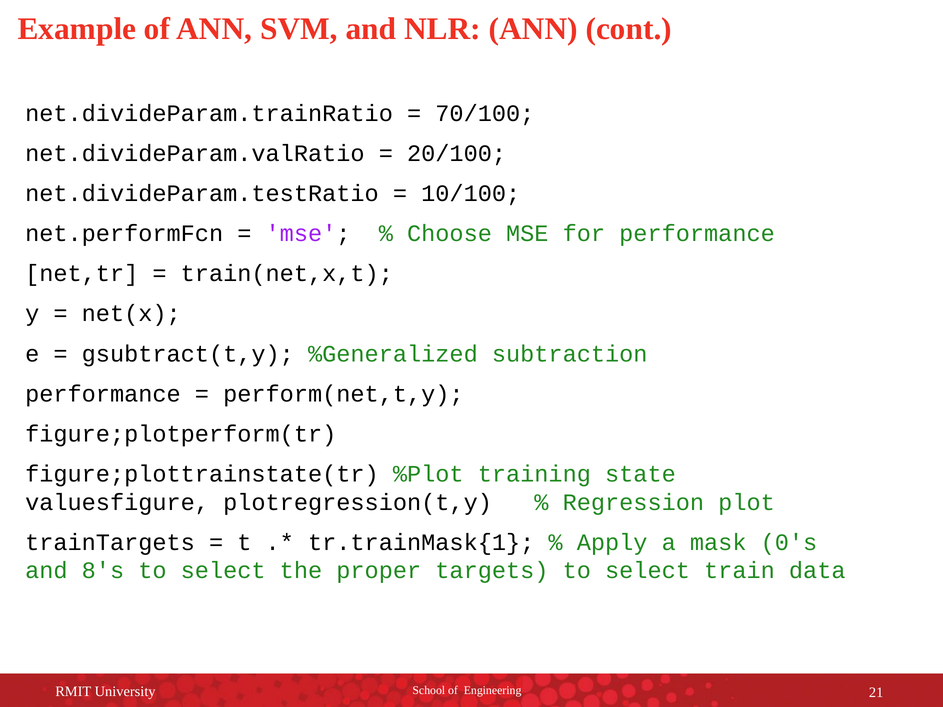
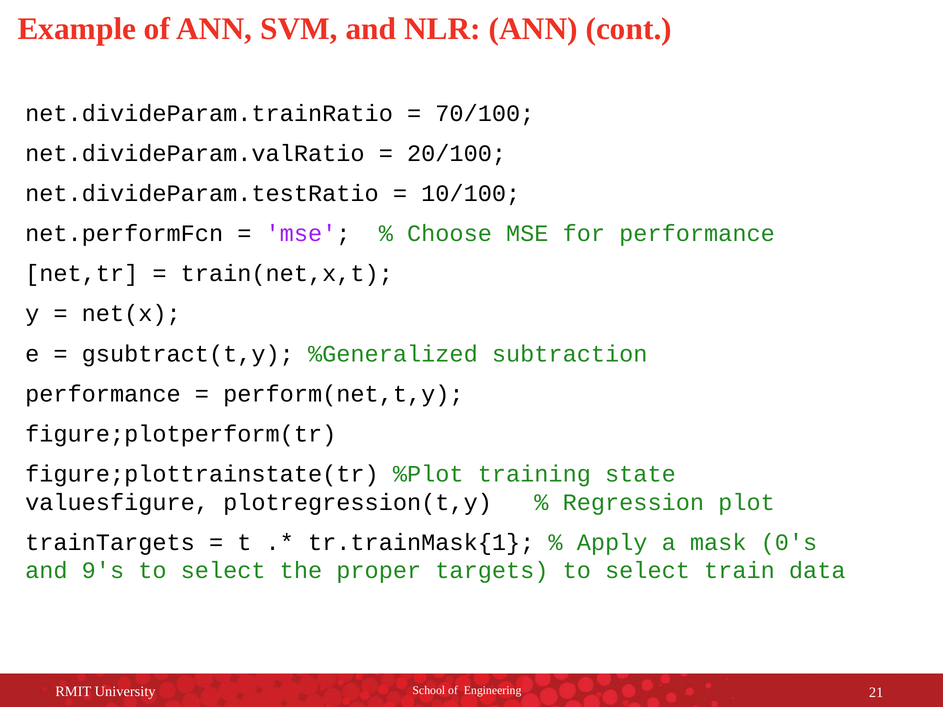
8's: 8's -> 9's
